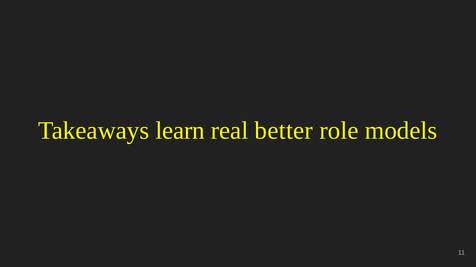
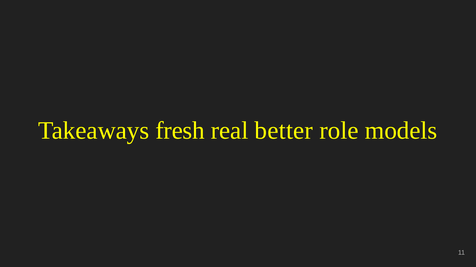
learn: learn -> fresh
